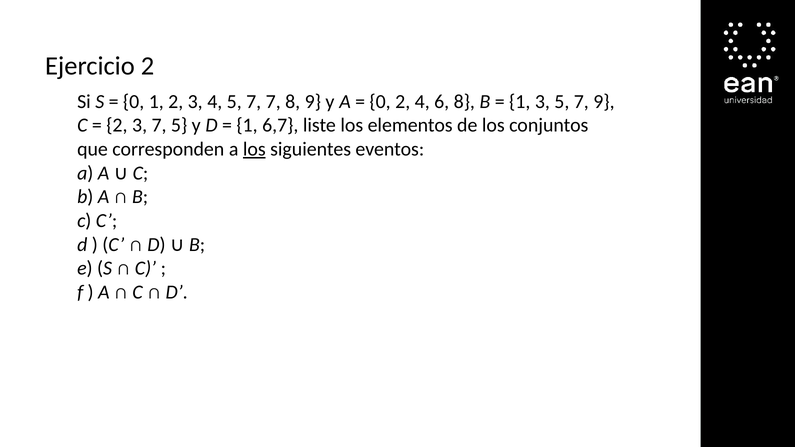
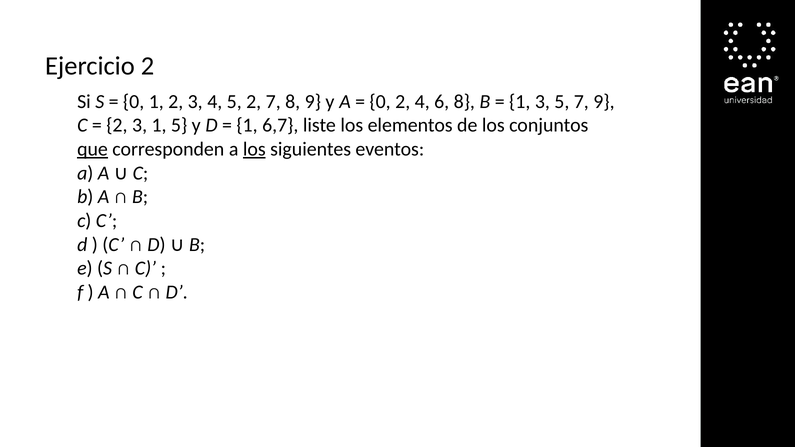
4 5 7: 7 -> 2
3 7: 7 -> 1
que underline: none -> present
